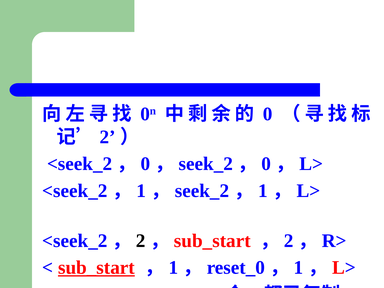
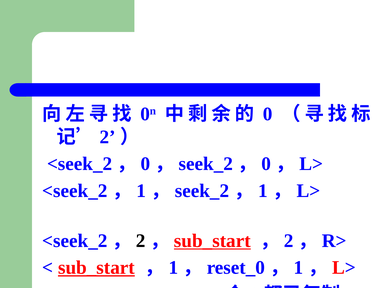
sub_start at (212, 241) underline: none -> present
